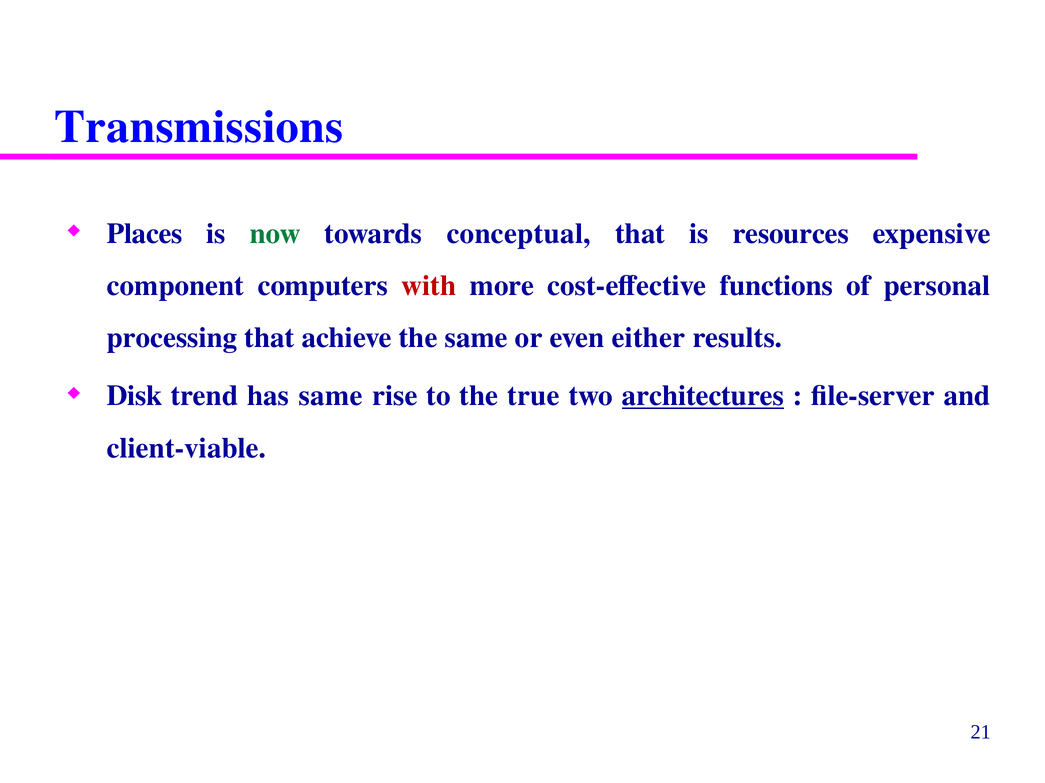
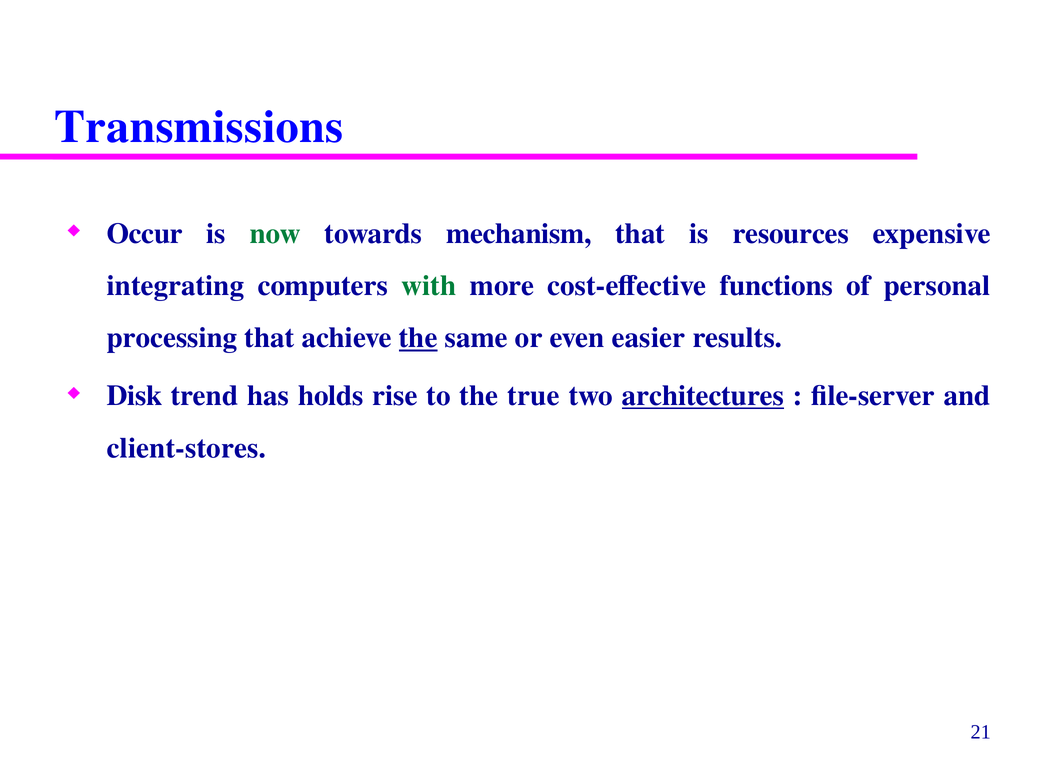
Places: Places -> Occur
conceptual: conceptual -> mechanism
component: component -> integrating
with colour: red -> green
the at (418, 338) underline: none -> present
either: either -> easier
has same: same -> holds
client-viable: client-viable -> client-stores
